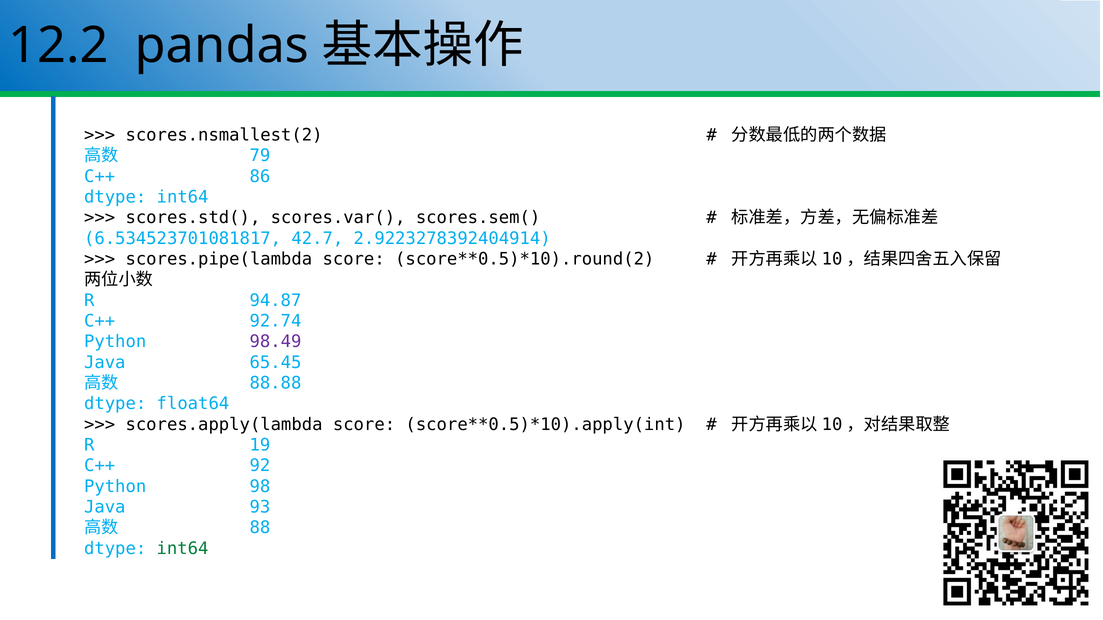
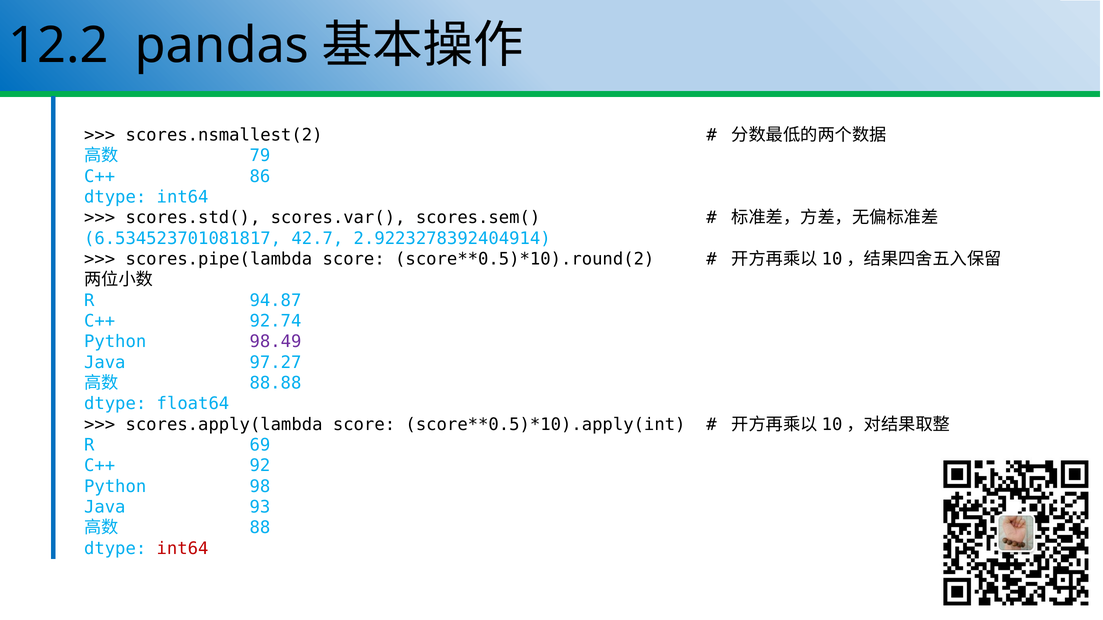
65.45: 65.45 -> 97.27
19: 19 -> 69
int64 at (183, 549) colour: green -> red
